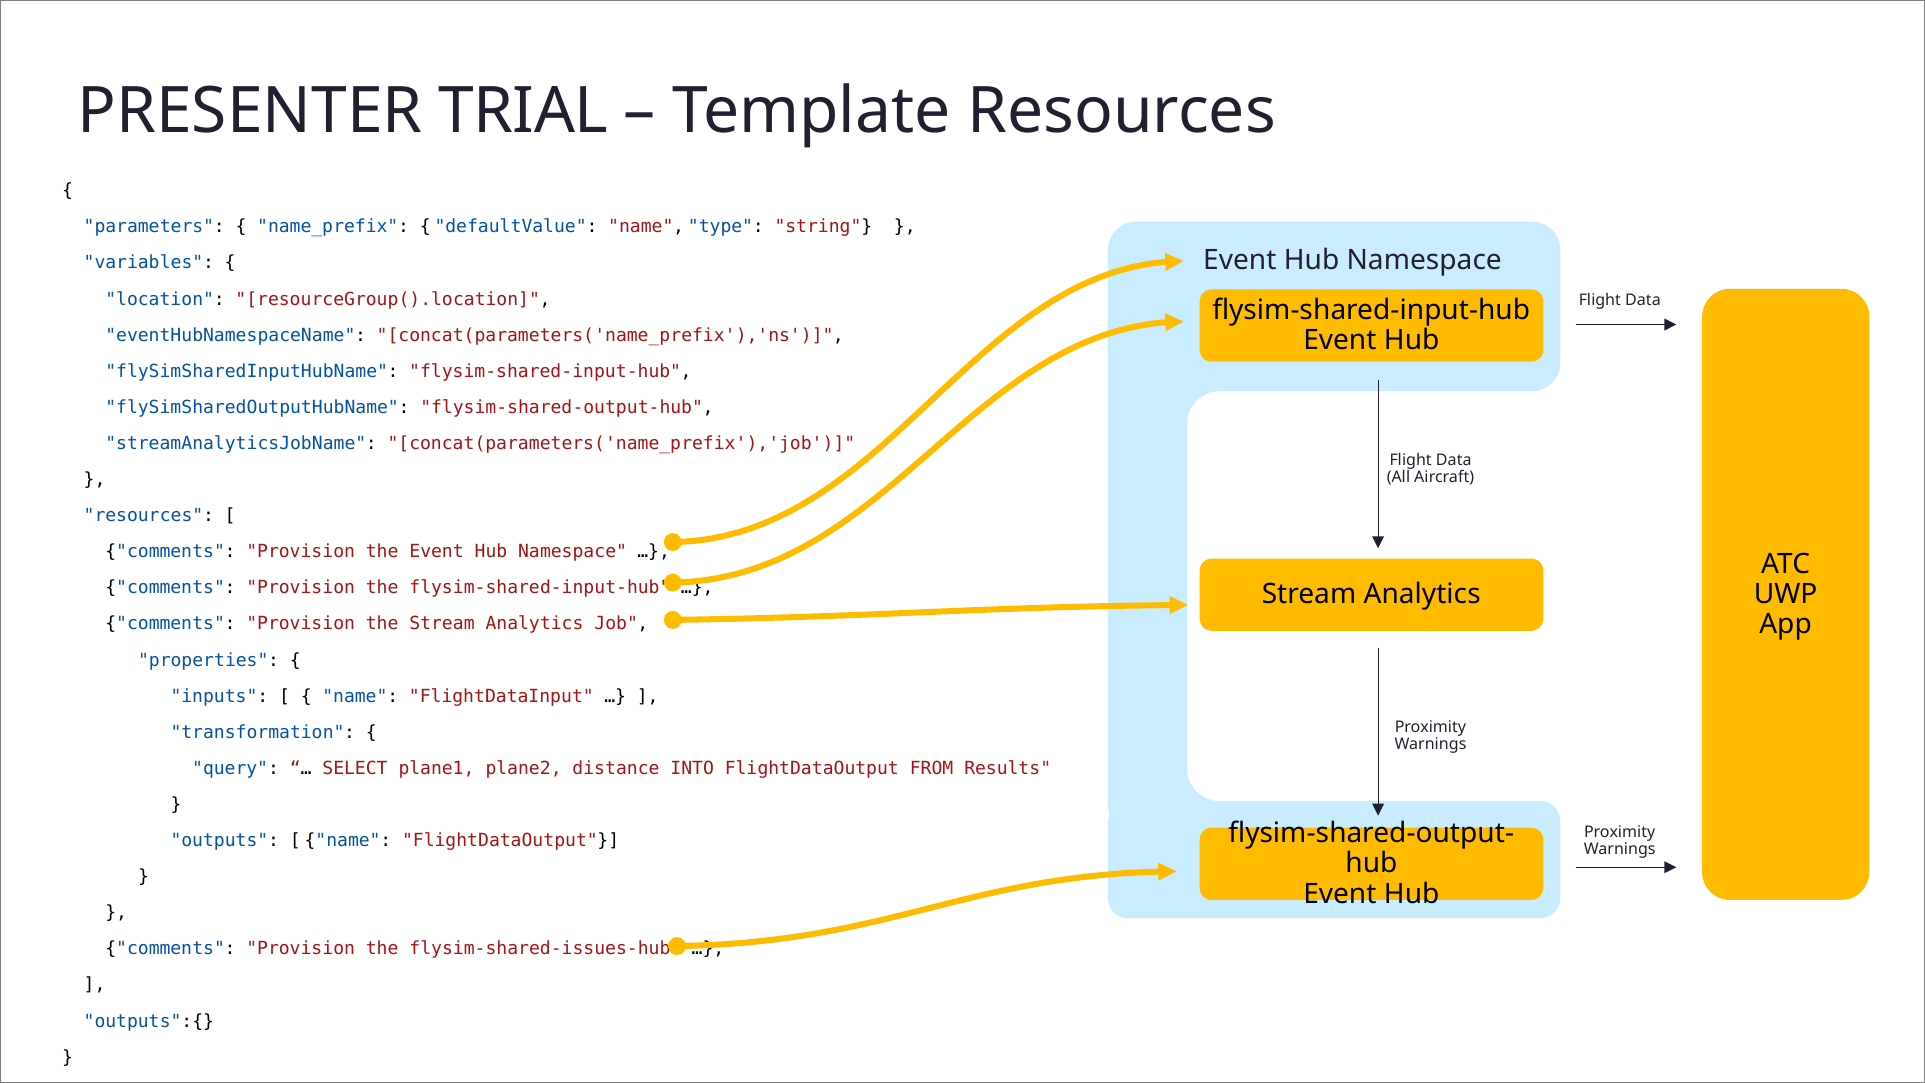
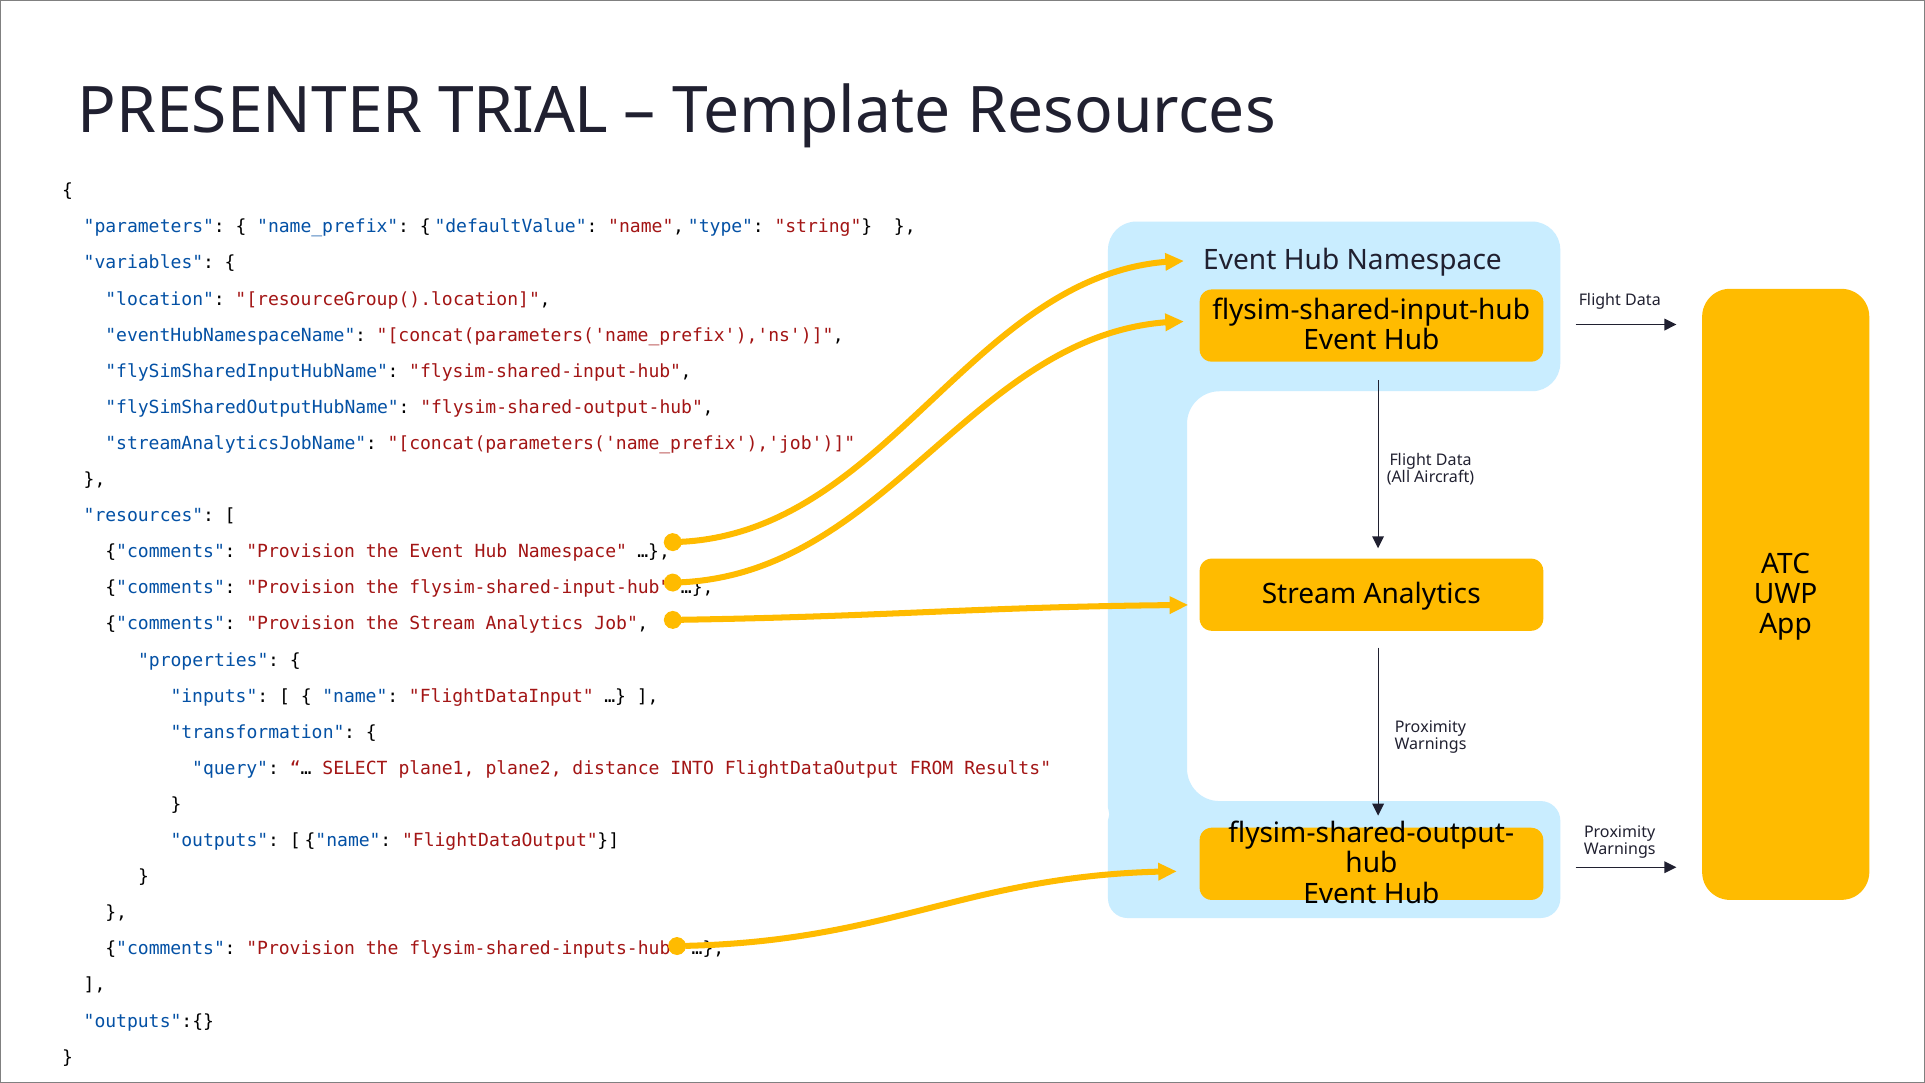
flysim-shared-issues-hub: flysim-shared-issues-hub -> flysim-shared-inputs-hub
